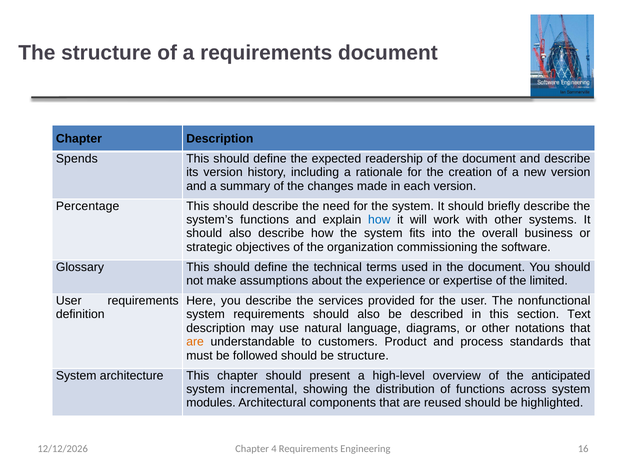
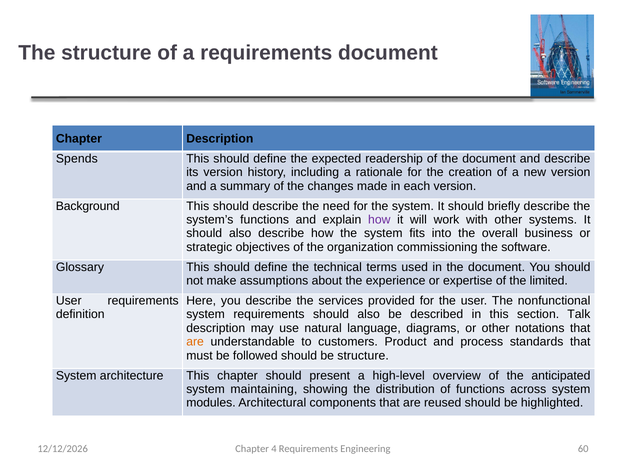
Percentage: Percentage -> Background
how at (379, 219) colour: blue -> purple
Text: Text -> Talk
incremental: incremental -> maintaining
16: 16 -> 60
